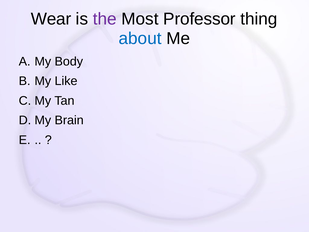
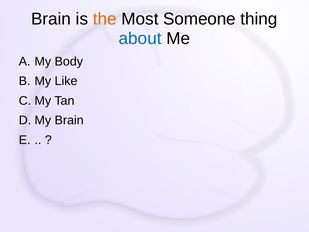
Wear at (51, 19): Wear -> Brain
the colour: purple -> orange
Professor: Professor -> Someone
